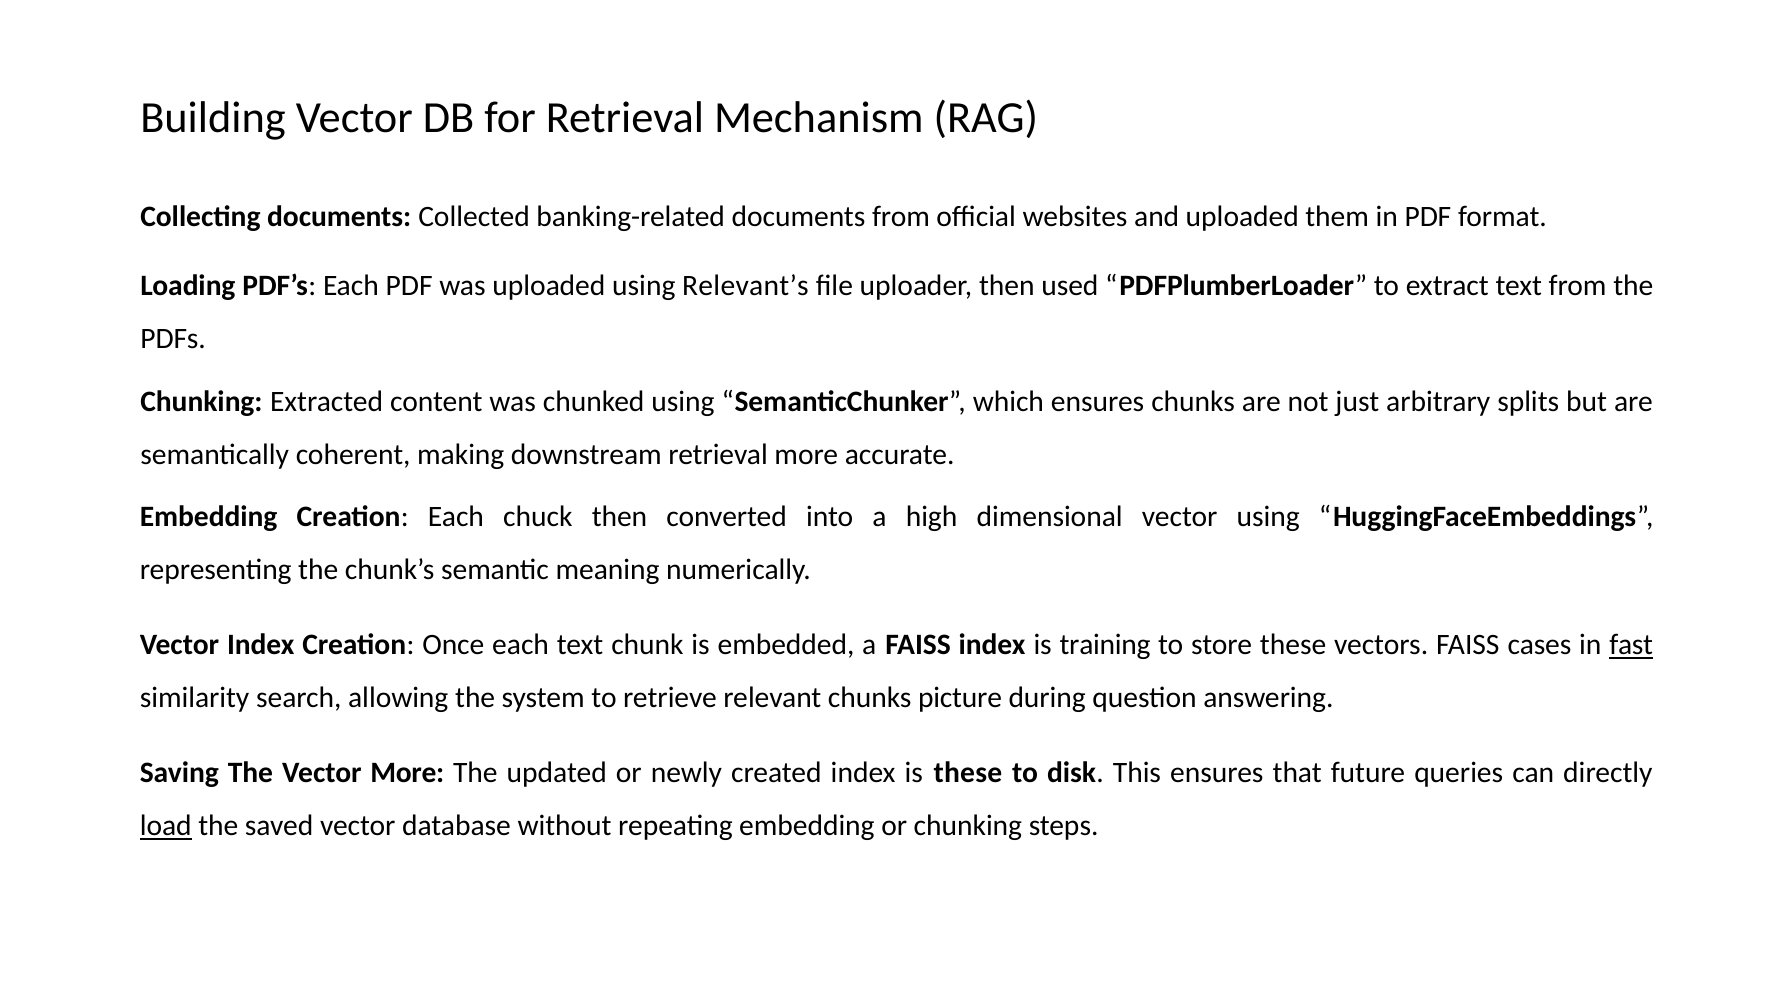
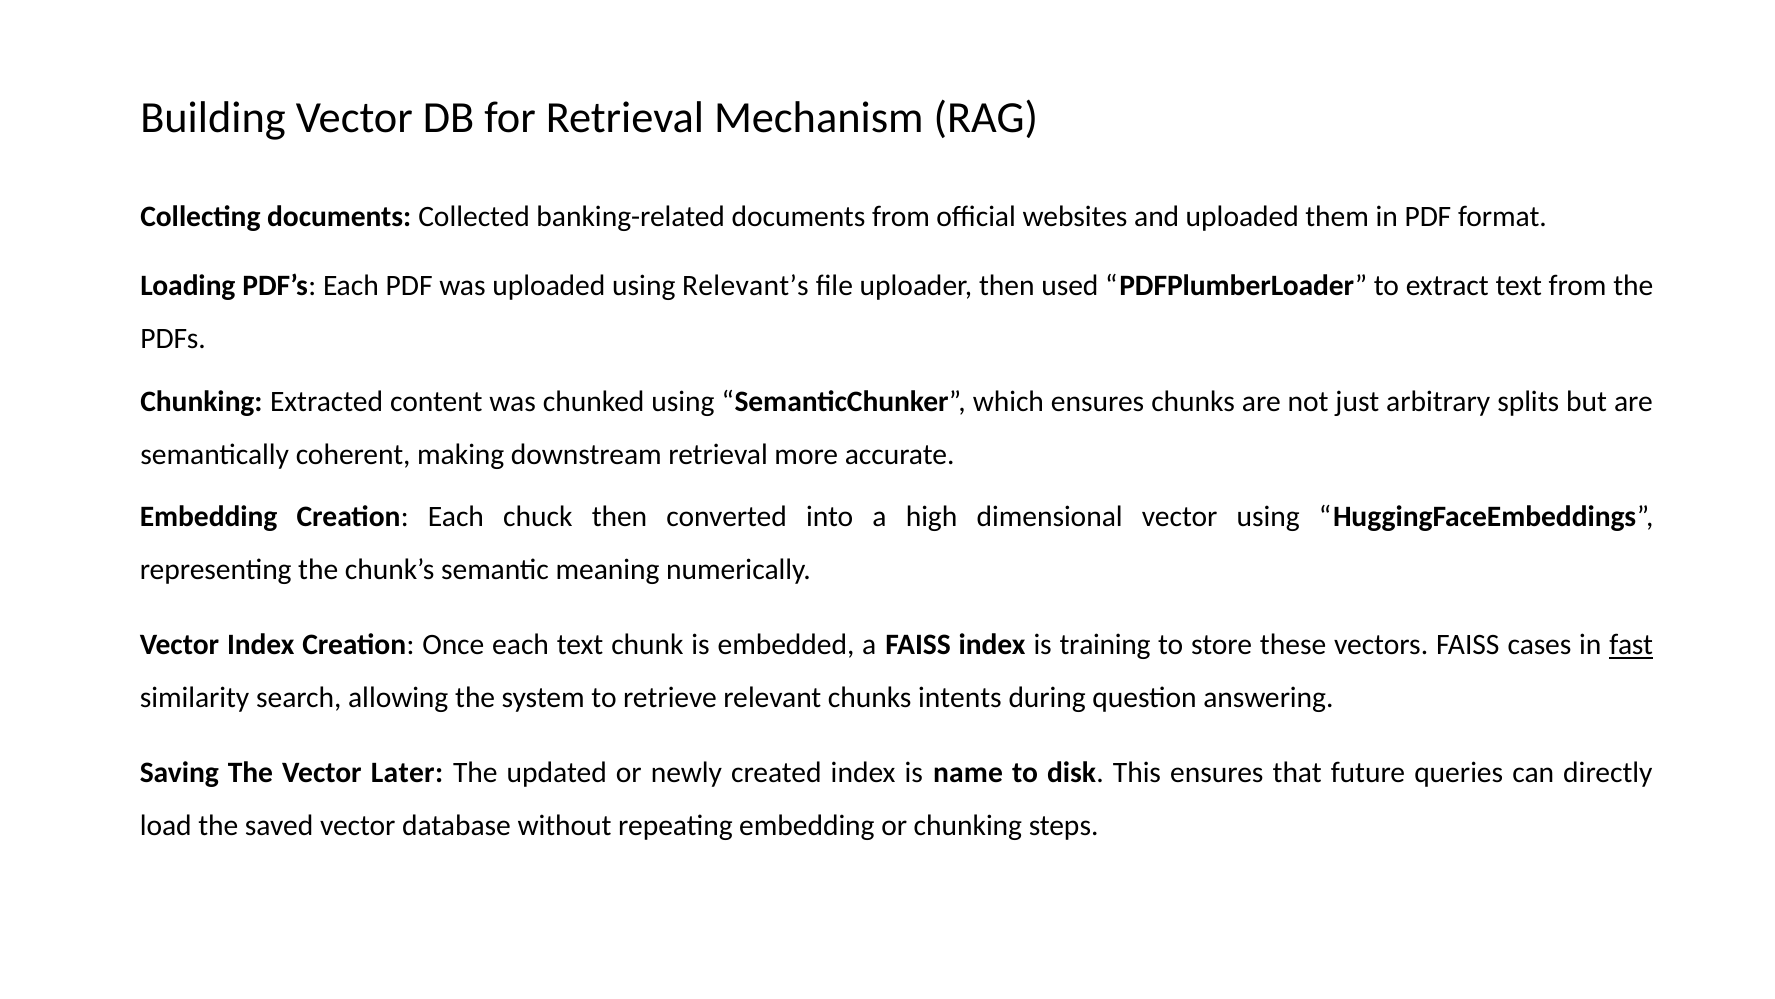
picture: picture -> intents
Vector More: More -> Later
is these: these -> name
load underline: present -> none
